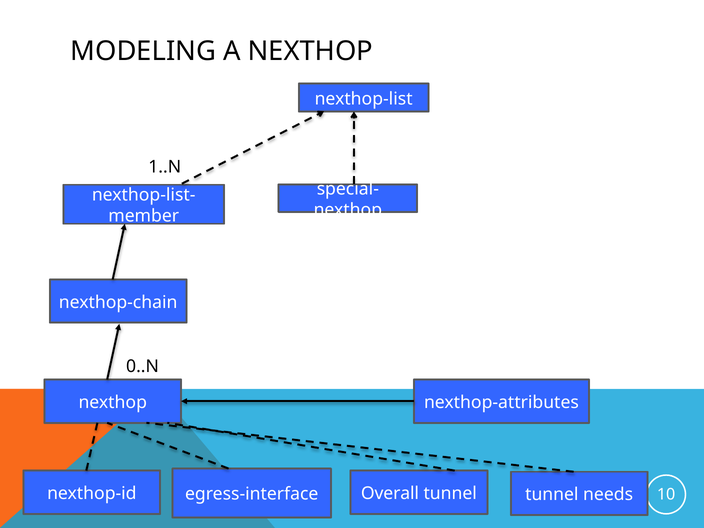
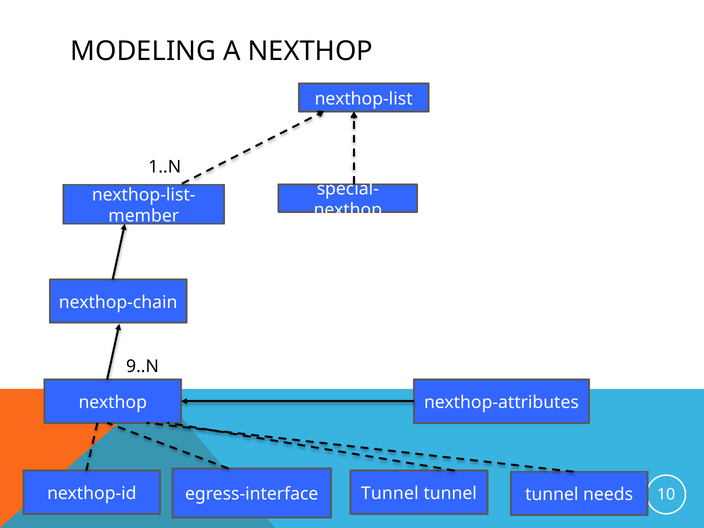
0..N: 0..N -> 9..N
egress-interface Overall: Overall -> Tunnel
